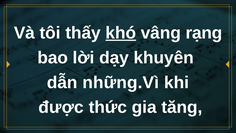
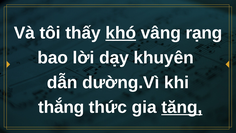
những.Vì: những.Vì -> dường.Vì
được: được -> thắng
tăng underline: none -> present
